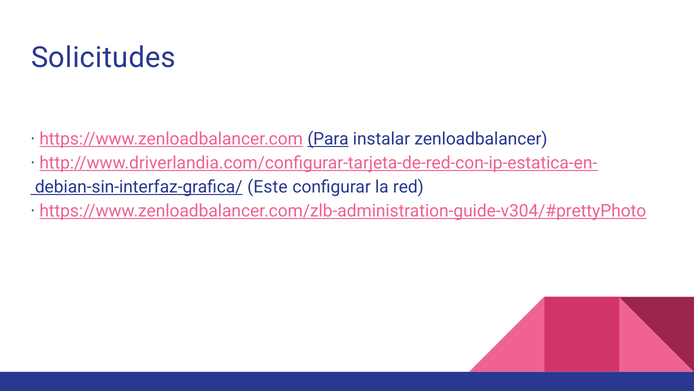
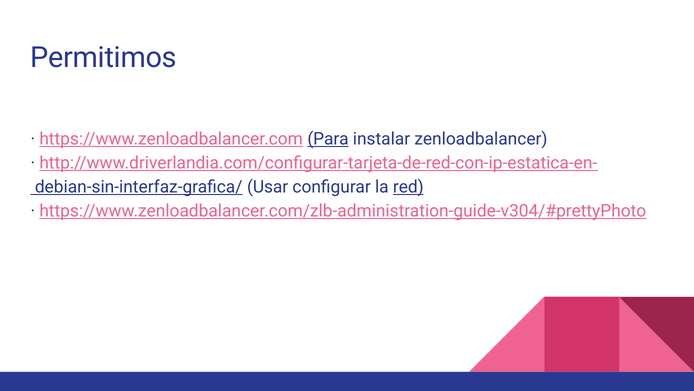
Solicitudes: Solicitudes -> Permitimos
Este: Este -> Usar
red underline: none -> present
